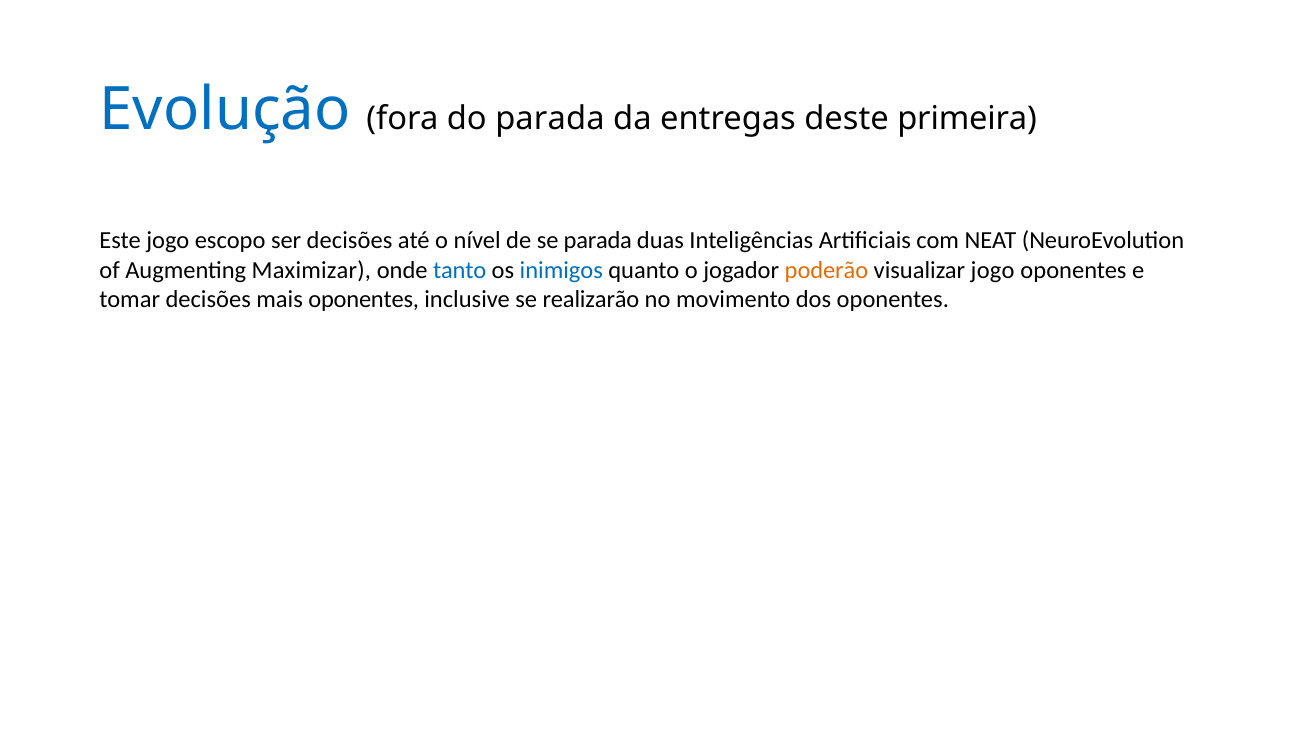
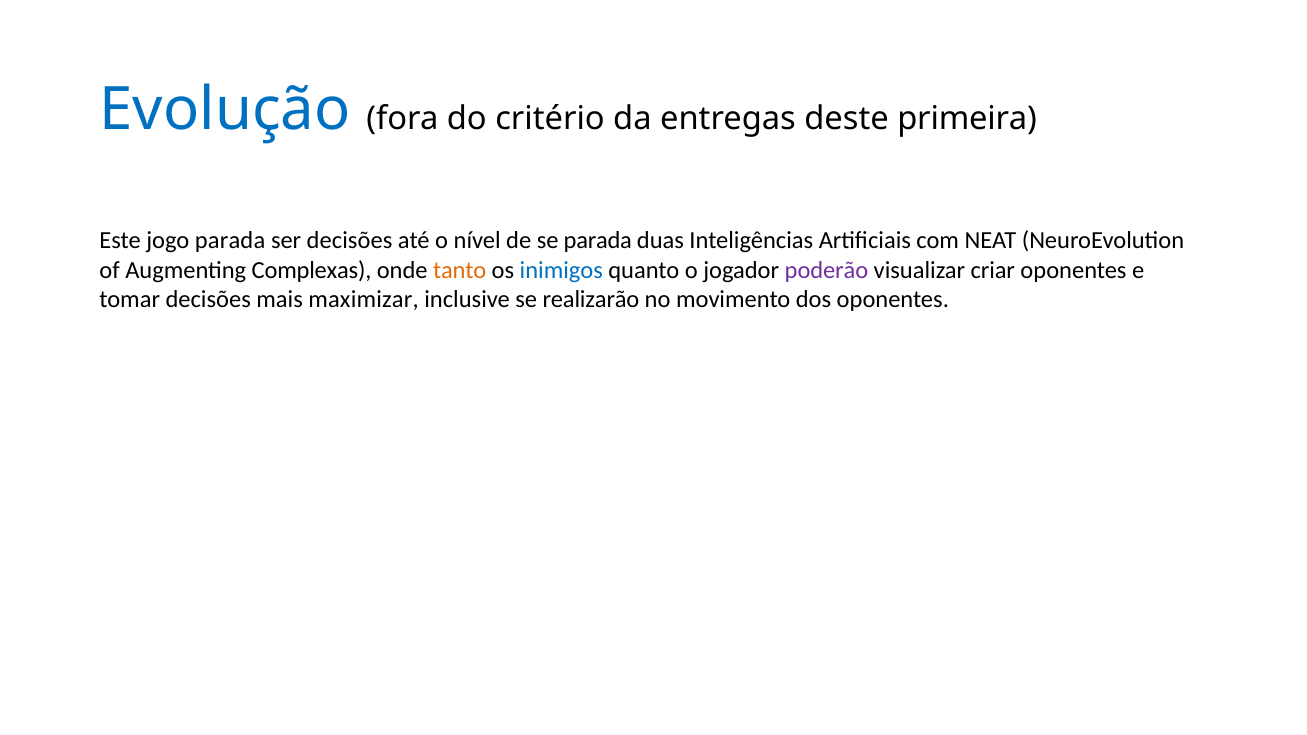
do parada: parada -> critério
jogo escopo: escopo -> parada
Maximizar: Maximizar -> Complexas
tanto colour: blue -> orange
poderão colour: orange -> purple
visualizar jogo: jogo -> criar
mais oponentes: oponentes -> maximizar
